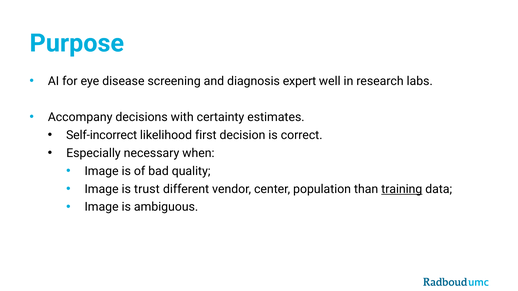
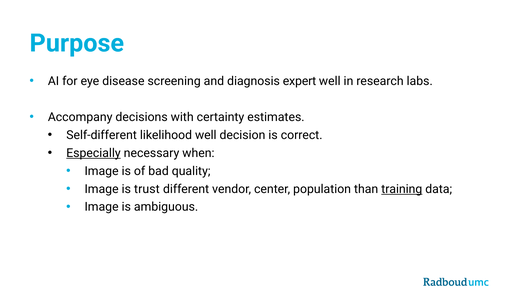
Self-incorrect: Self-incorrect -> Self-different
likelihood first: first -> well
Especially underline: none -> present
